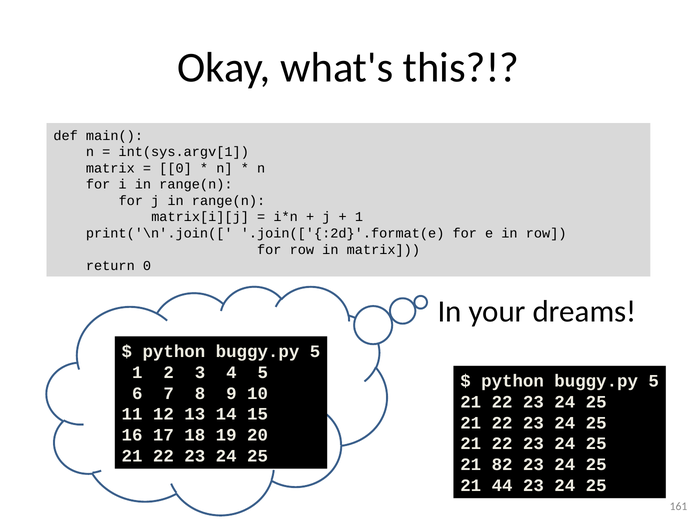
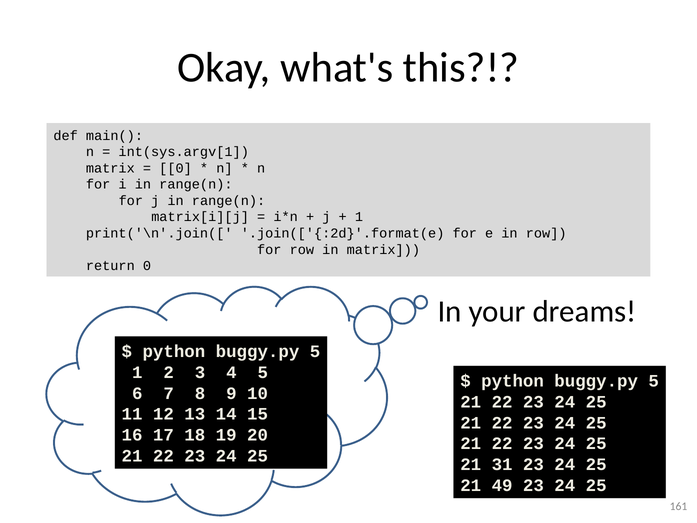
82: 82 -> 31
44: 44 -> 49
